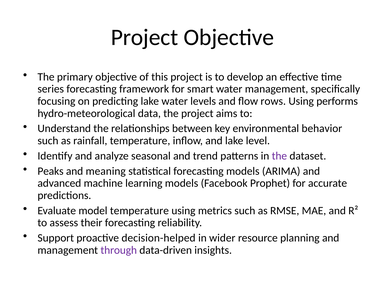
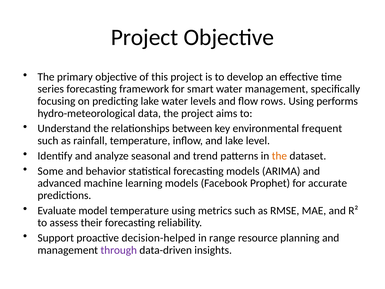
behavior: behavior -> frequent
the at (279, 156) colour: purple -> orange
Peaks: Peaks -> Some
meaning: meaning -> behavior
wider: wider -> range
